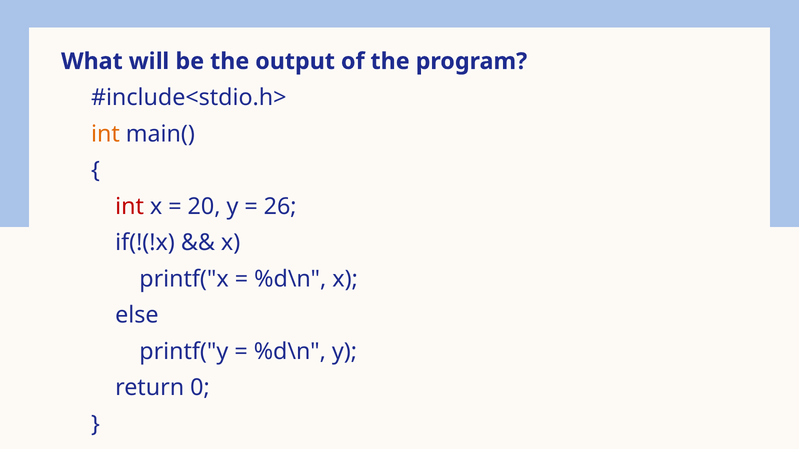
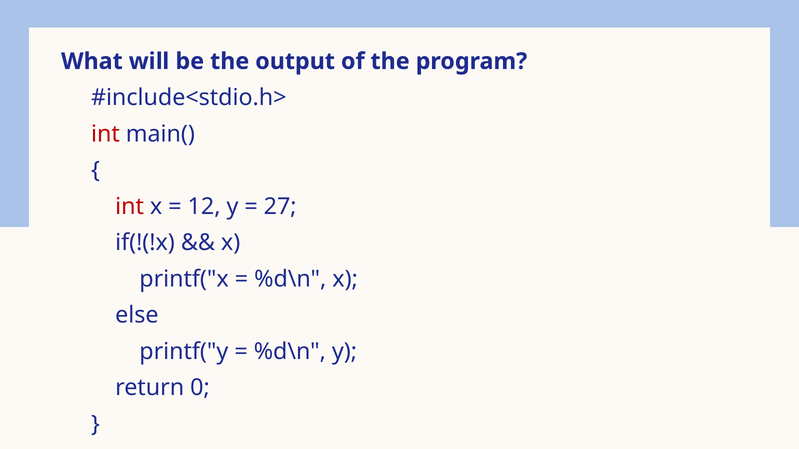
int at (105, 134) colour: orange -> red
20: 20 -> 12
26: 26 -> 27
